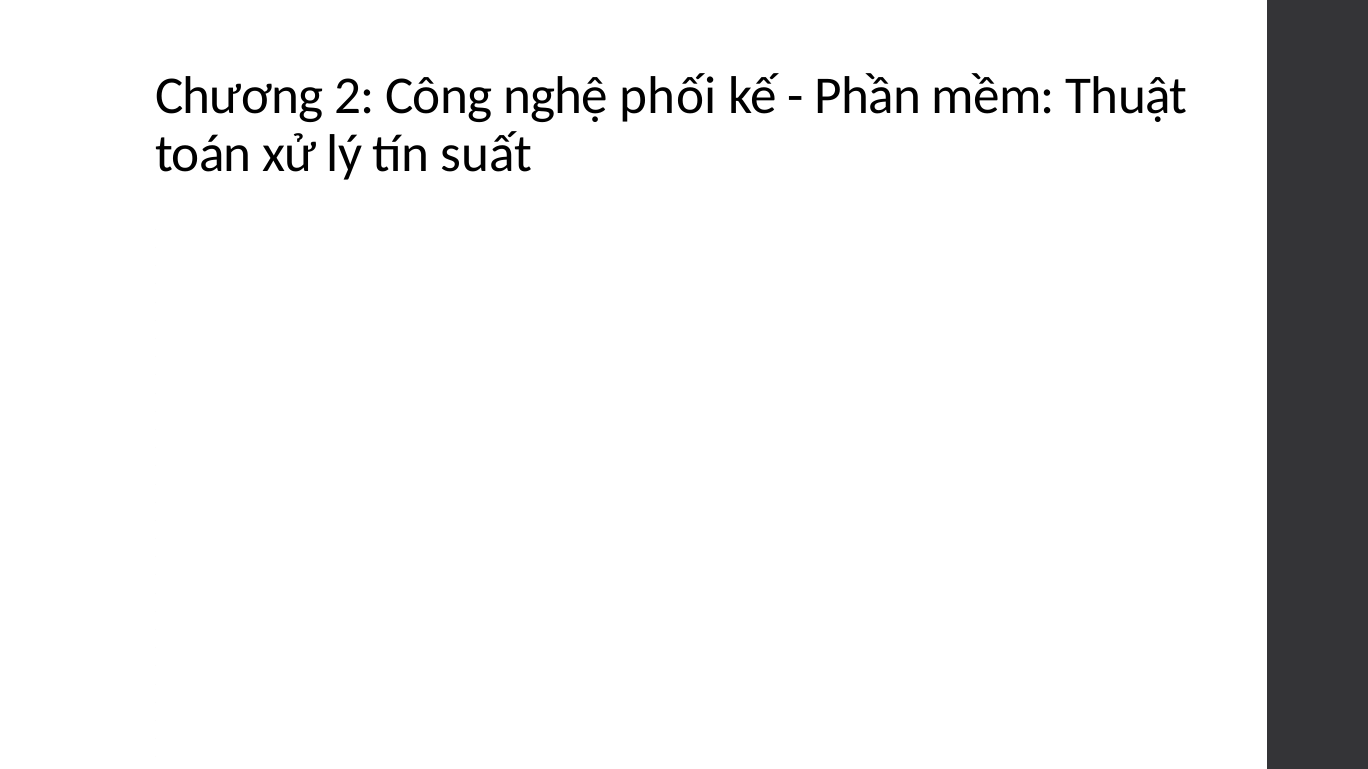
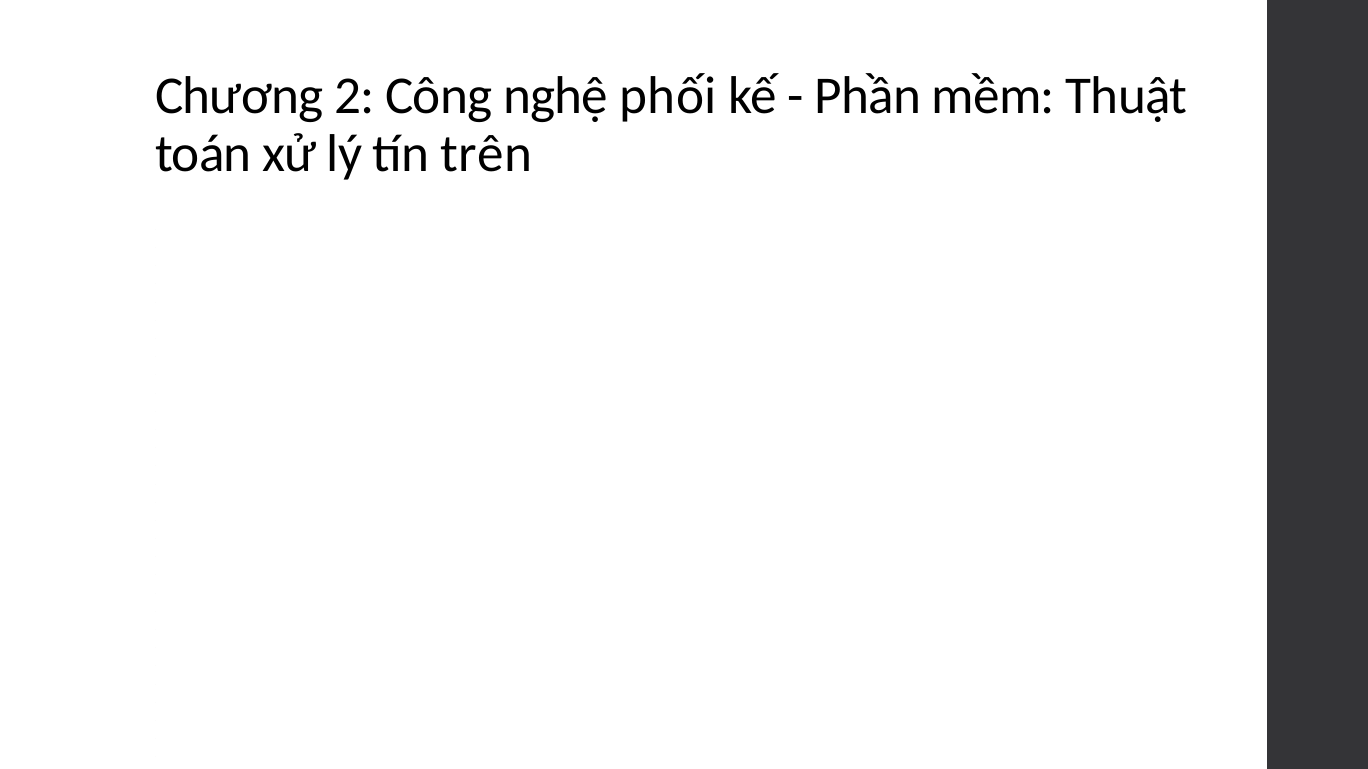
suất: suất -> trên
